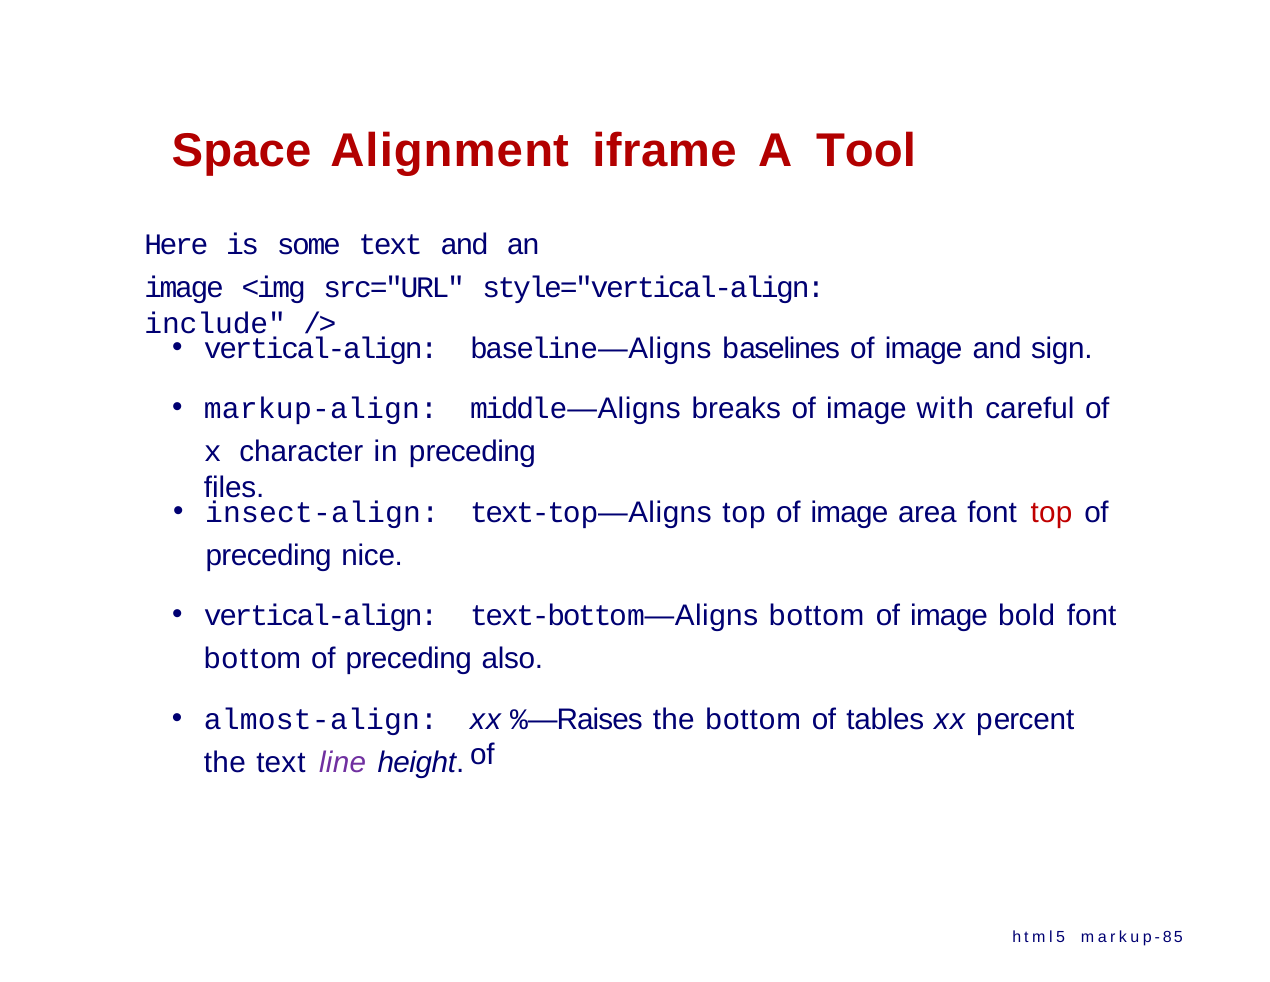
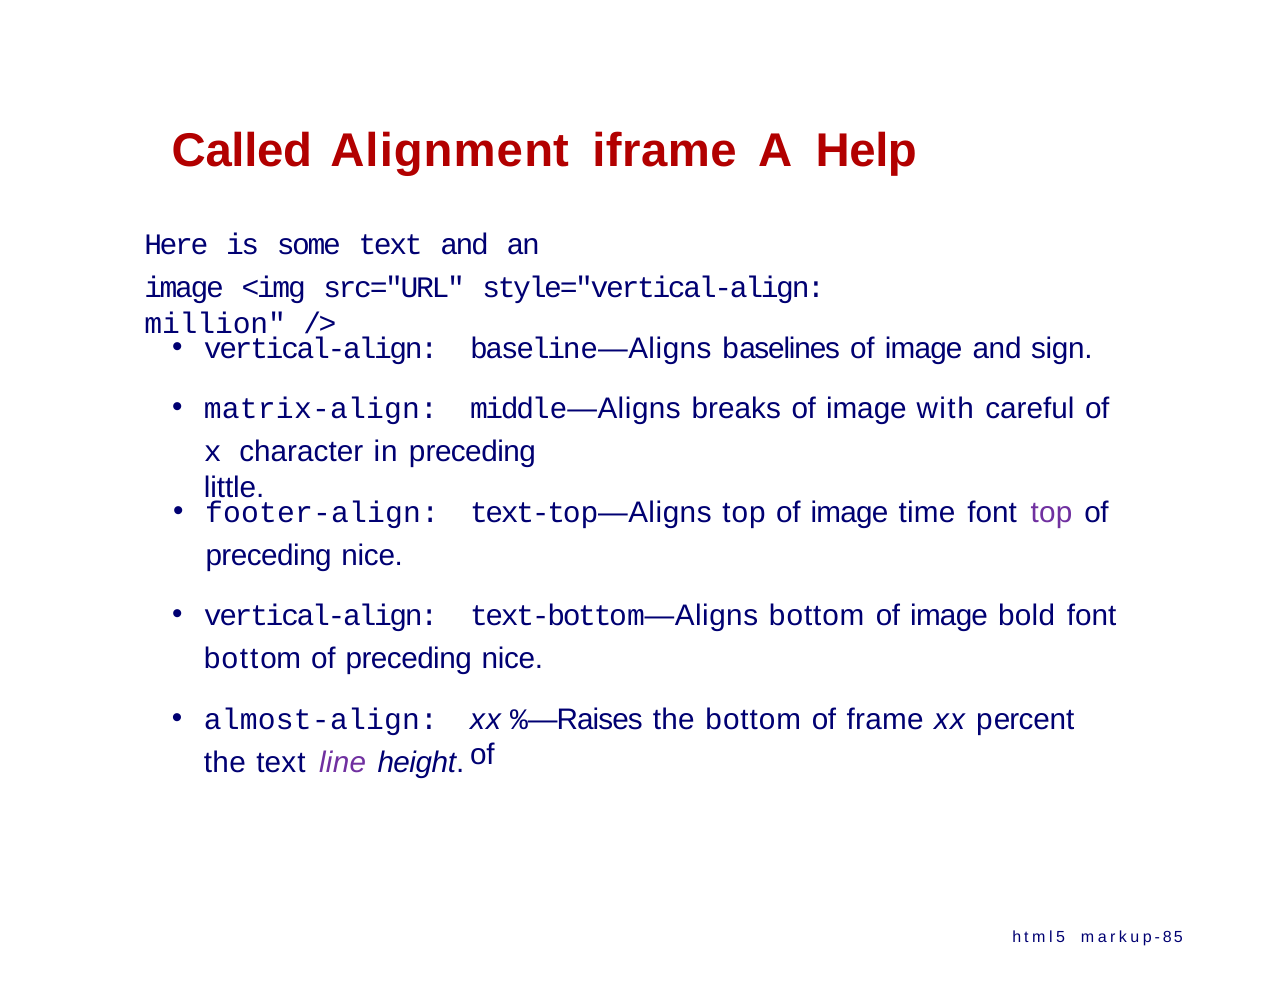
Space: Space -> Called
Tool: Tool -> Help
include: include -> million
markup-align: markup-align -> matrix-align
files: files -> little
insect-align: insect-align -> footer-align
area: area -> time
top at (1052, 512) colour: red -> purple
of preceding also: also -> nice
tables: tables -> frame
